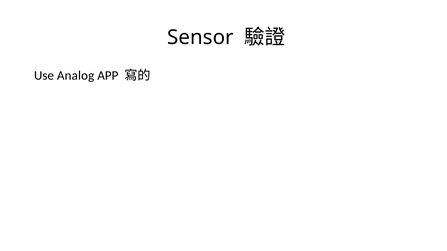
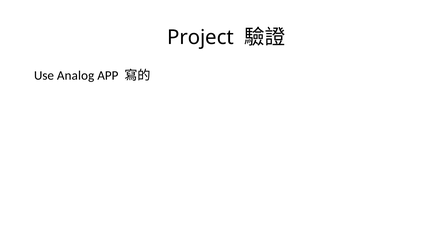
Sensor: Sensor -> Project
